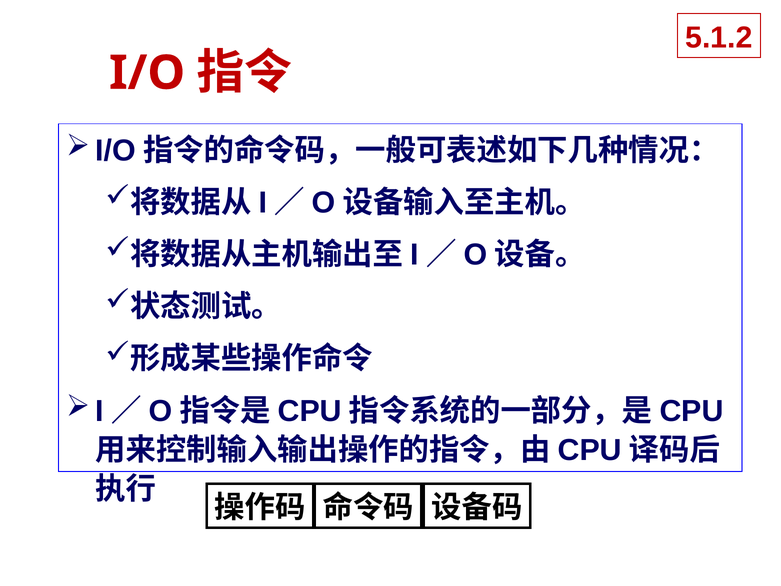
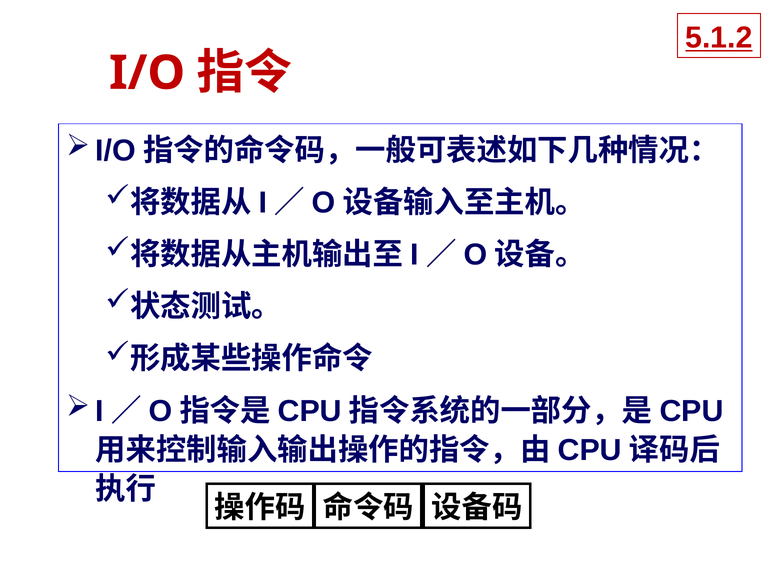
5.1.2 underline: none -> present
